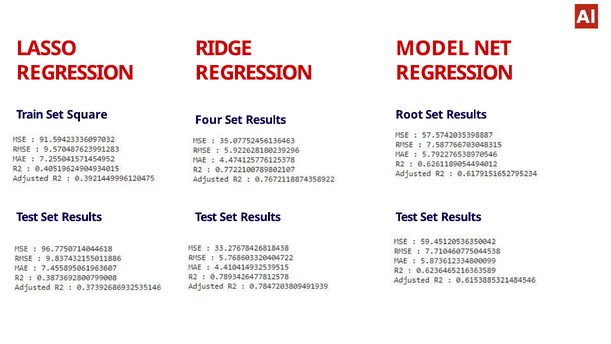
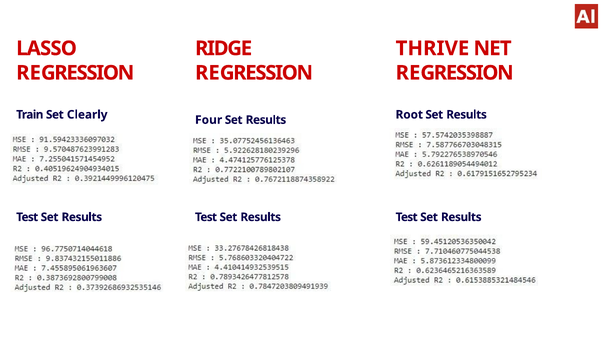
MODEL: MODEL -> THRIVE
Square: Square -> Clearly
